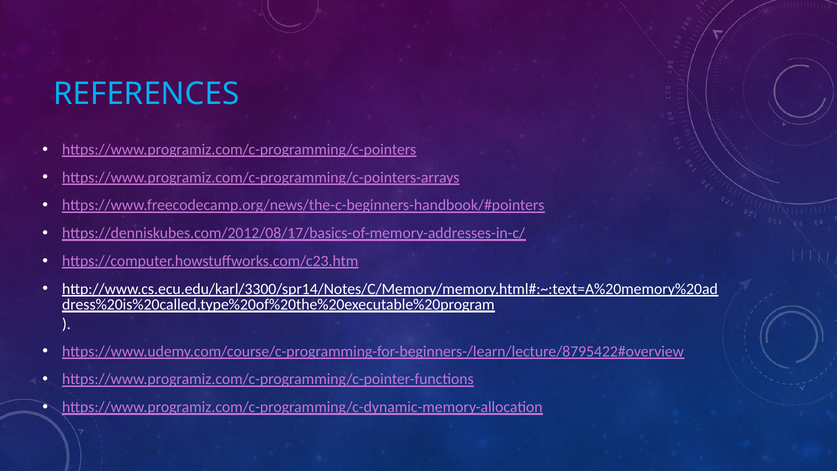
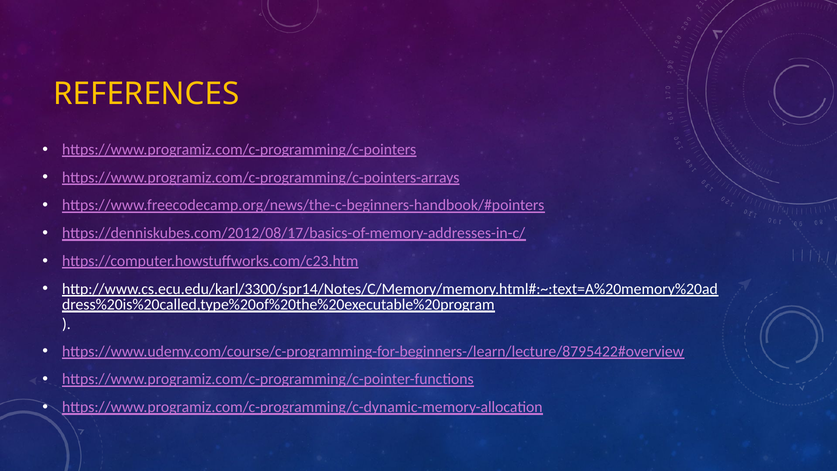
REFERENCES colour: light blue -> yellow
